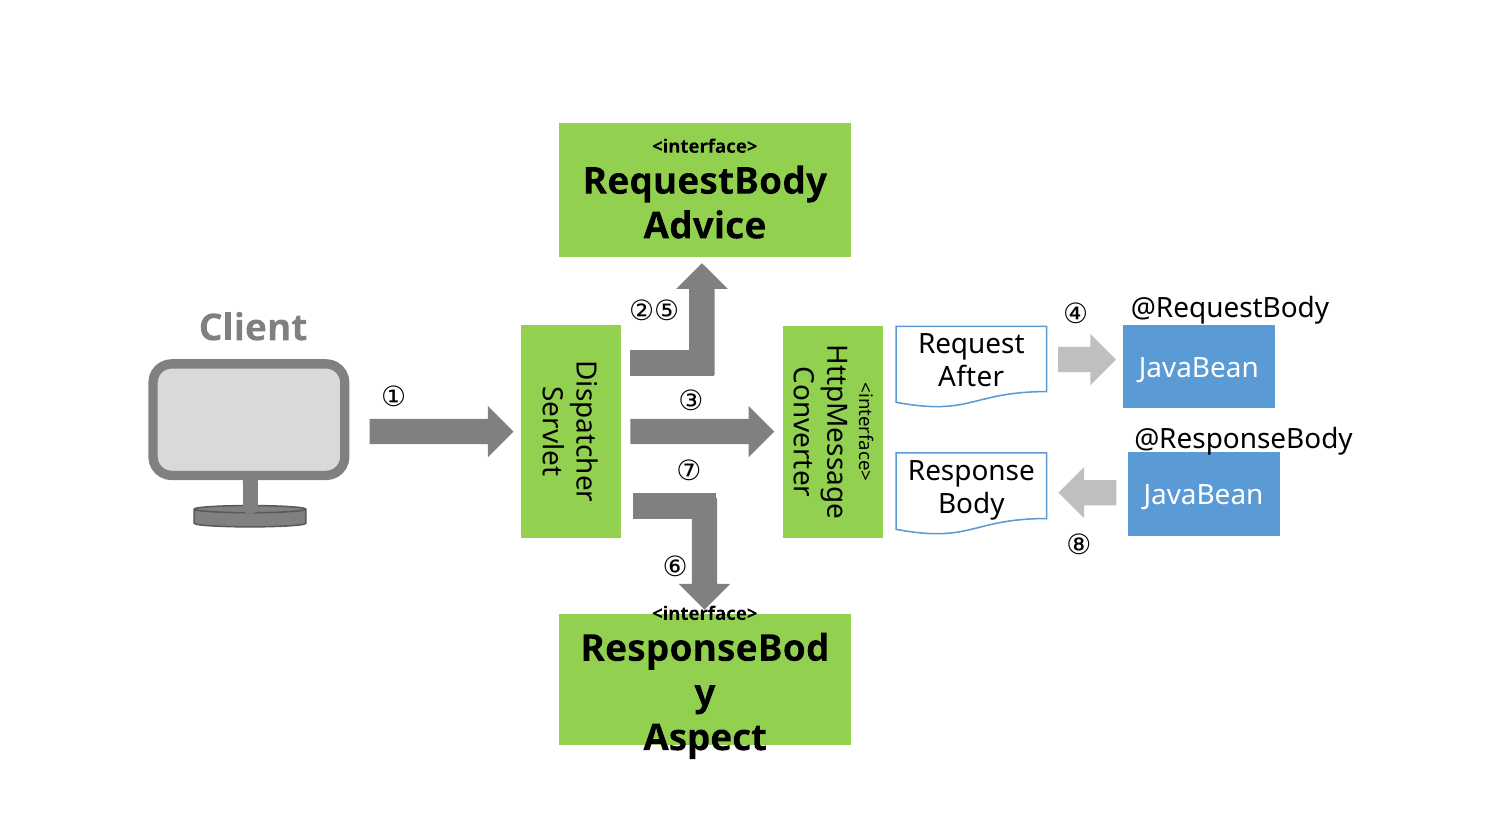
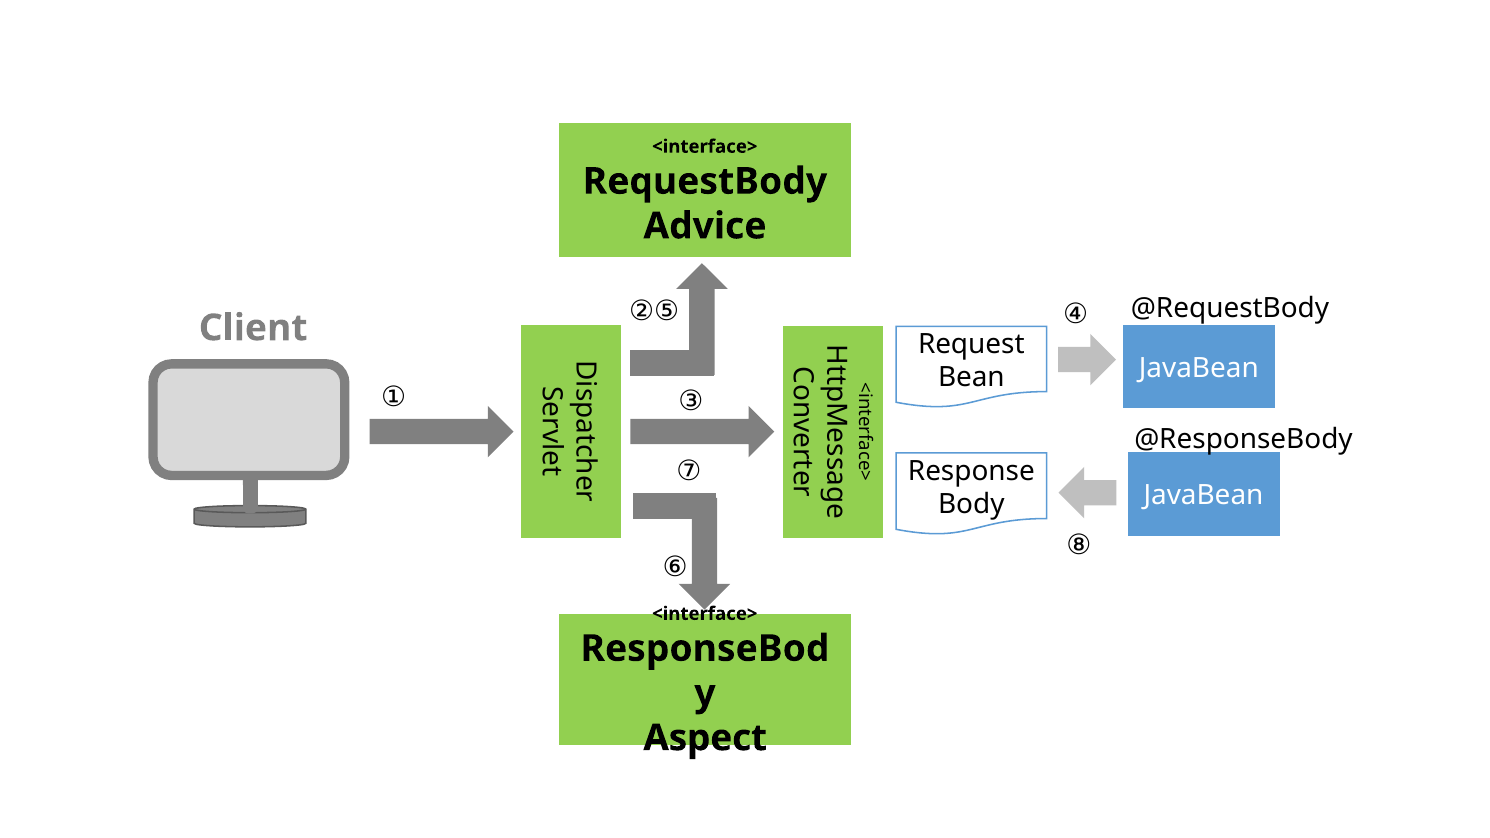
After: After -> Bean
